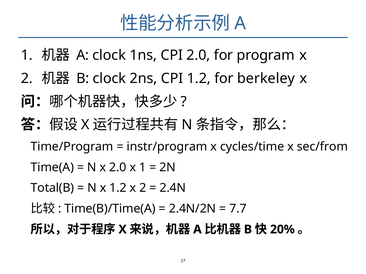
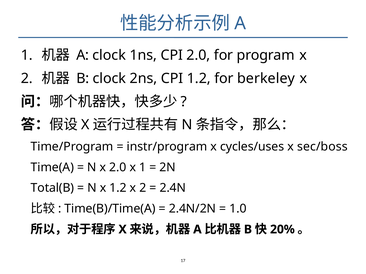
cycles/time: cycles/time -> cycles/uses
sec/from: sec/from -> sec/boss
7.7: 7.7 -> 1.0
